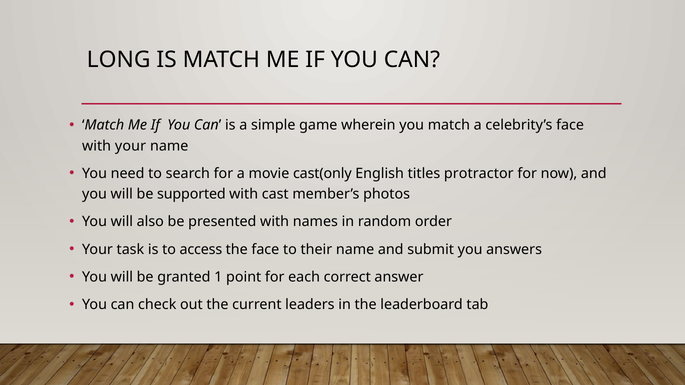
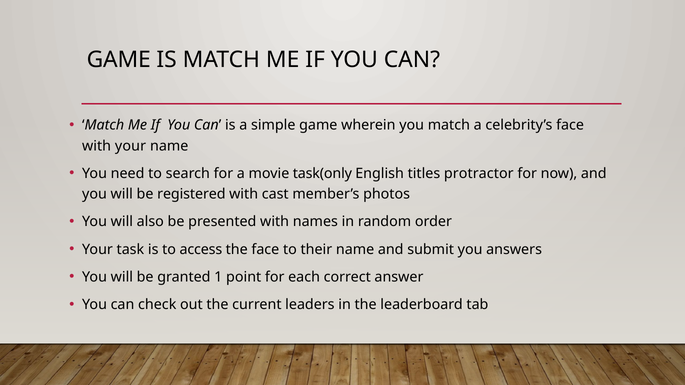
LONG at (119, 60): LONG -> GAME
cast(only: cast(only -> task(only
supported: supported -> registered
